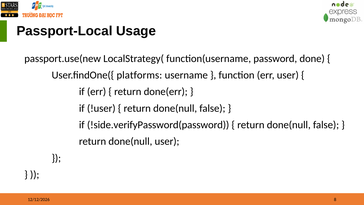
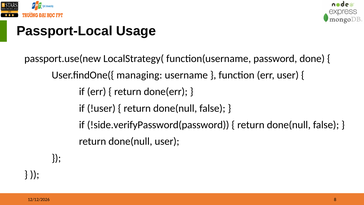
platforms: platforms -> managing
